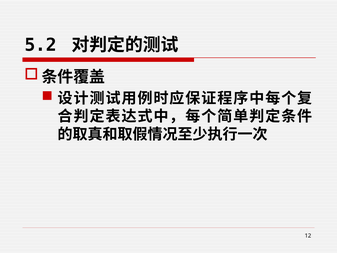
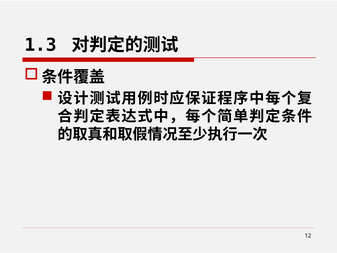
5.2: 5.2 -> 1.3
